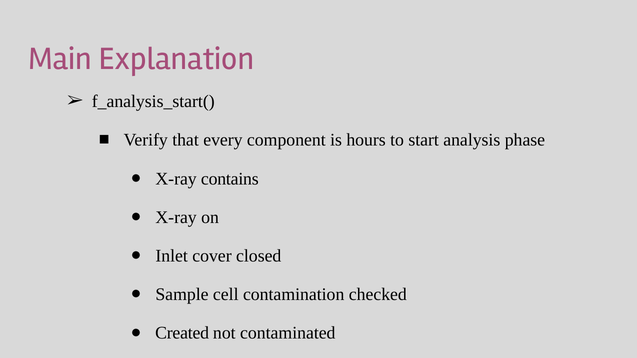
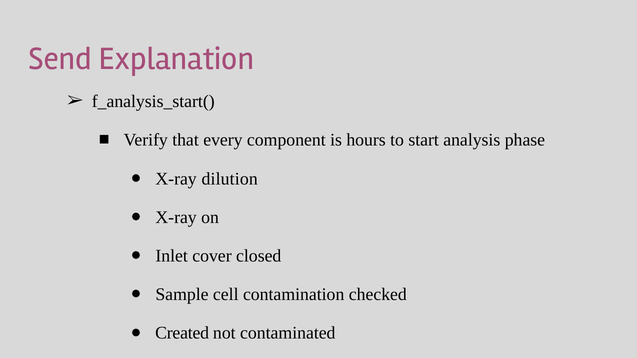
Main: Main -> Send
contains: contains -> dilution
